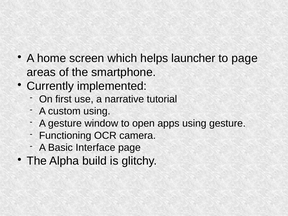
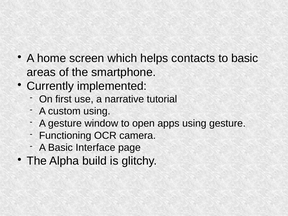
launcher: launcher -> contacts
to page: page -> basic
